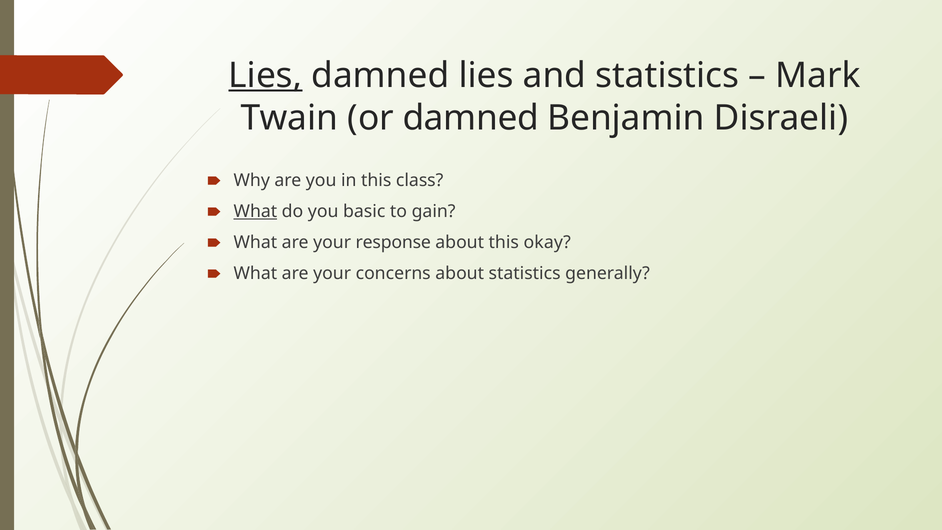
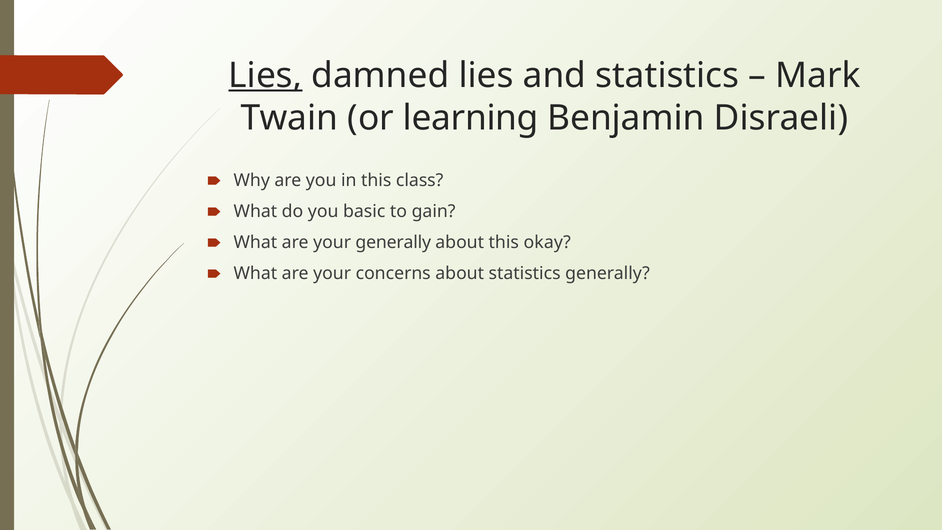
or damned: damned -> learning
What at (255, 211) underline: present -> none
your response: response -> generally
